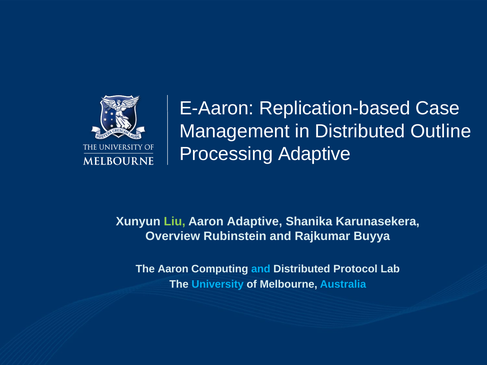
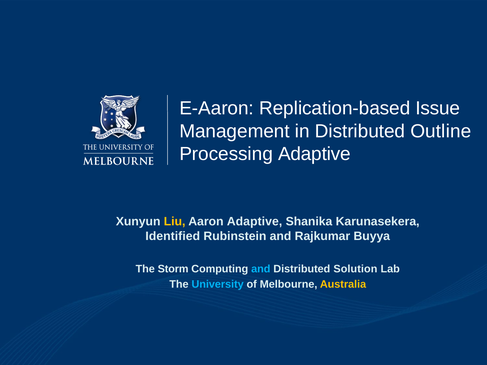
Case: Case -> Issue
Liu colour: light green -> yellow
Overview: Overview -> Identified
The Aaron: Aaron -> Storm
Protocol: Protocol -> Solution
Australia colour: light blue -> yellow
